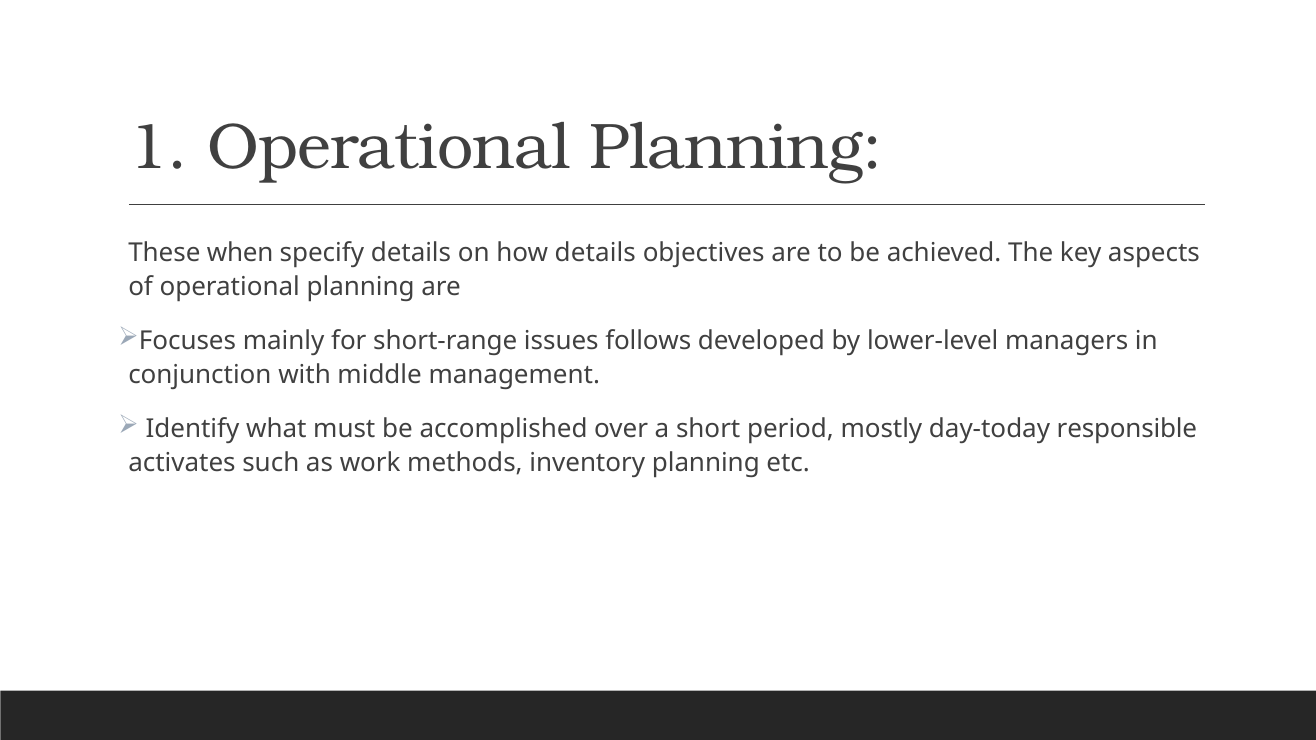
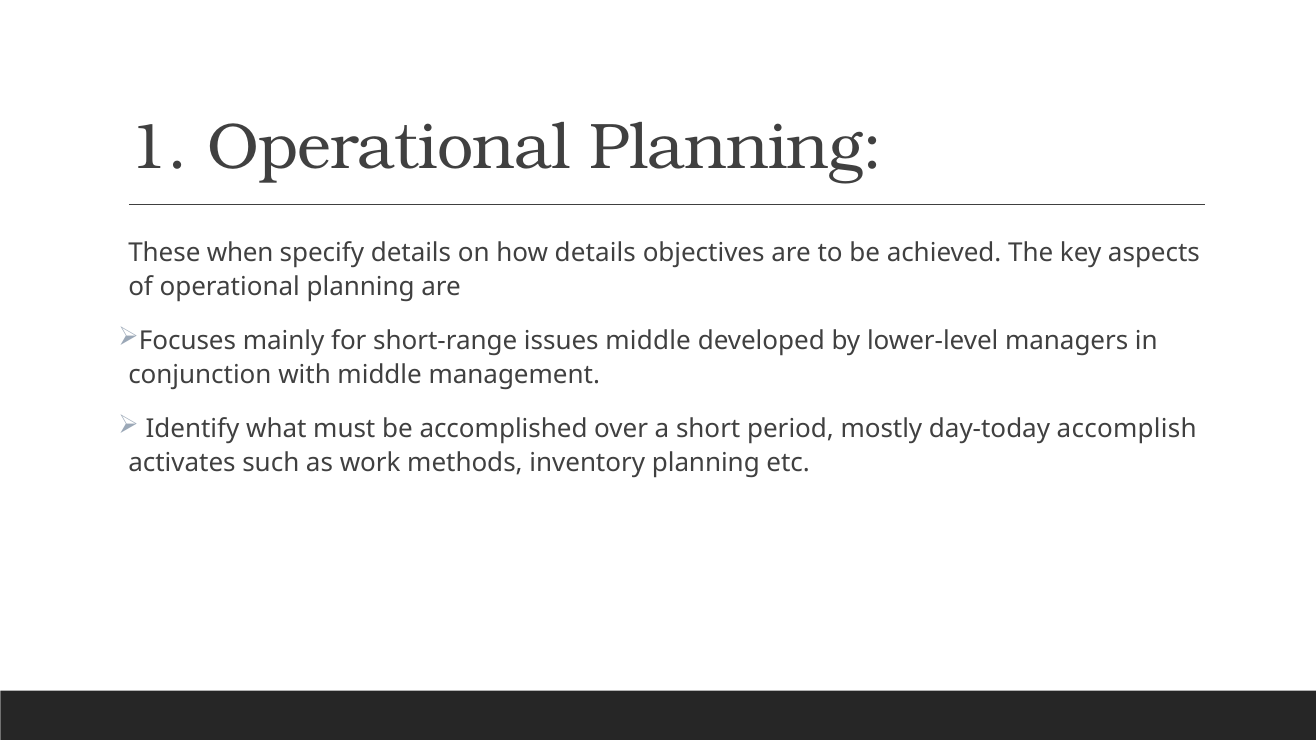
issues follows: follows -> middle
responsible: responsible -> accomplish
